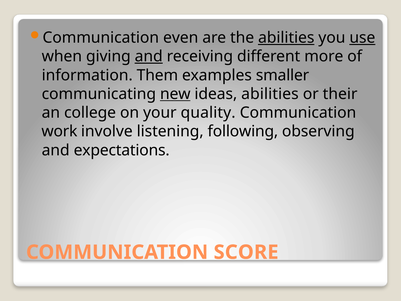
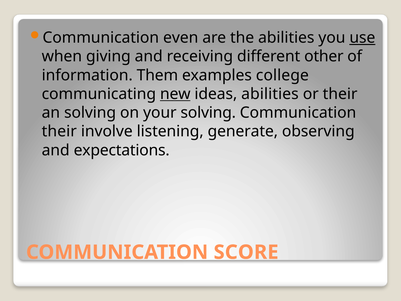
abilities at (286, 38) underline: present -> none
and at (149, 56) underline: present -> none
more: more -> other
smaller: smaller -> college
an college: college -> solving
your quality: quality -> solving
work at (59, 131): work -> their
following: following -> generate
